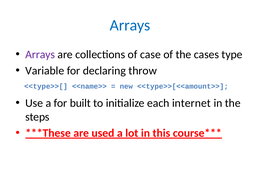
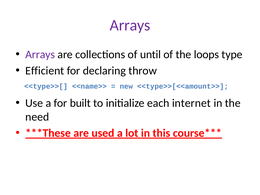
Arrays at (130, 25) colour: blue -> purple
case: case -> until
cases: cases -> loops
Variable: Variable -> Efficient
steps: steps -> need
